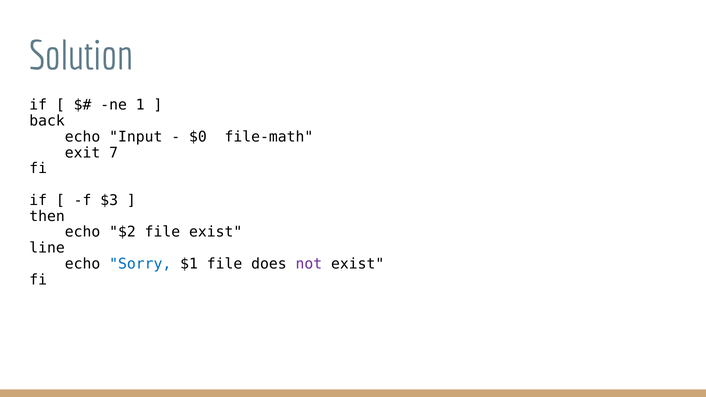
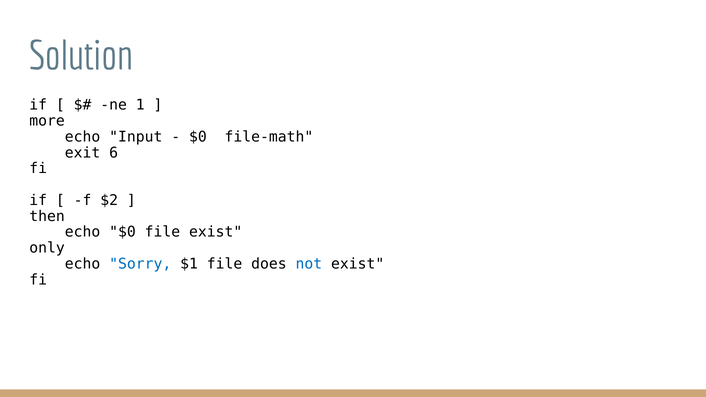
back: back -> more
7: 7 -> 6
$3: $3 -> $2
echo $2: $2 -> $0
line: line -> only
not colour: purple -> blue
